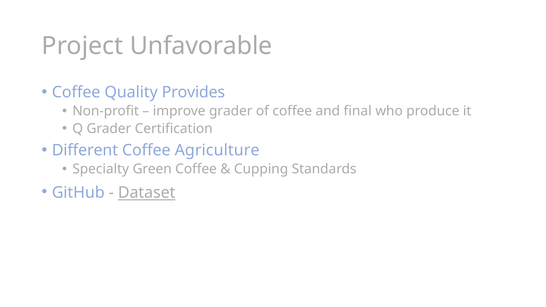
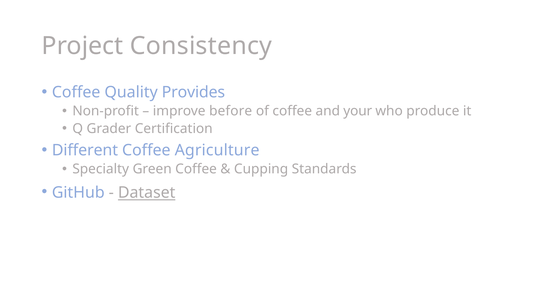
Unfavorable: Unfavorable -> Consistency
improve grader: grader -> before
final: final -> your
